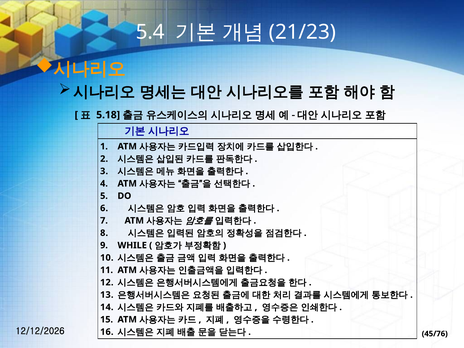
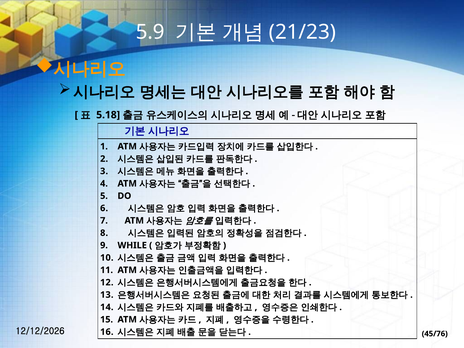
5.4: 5.4 -> 5.9
